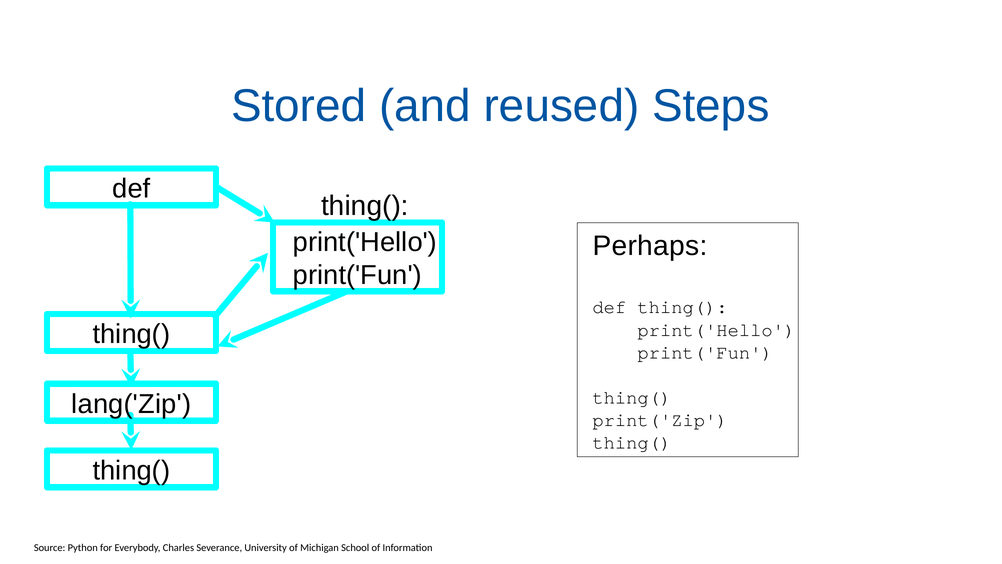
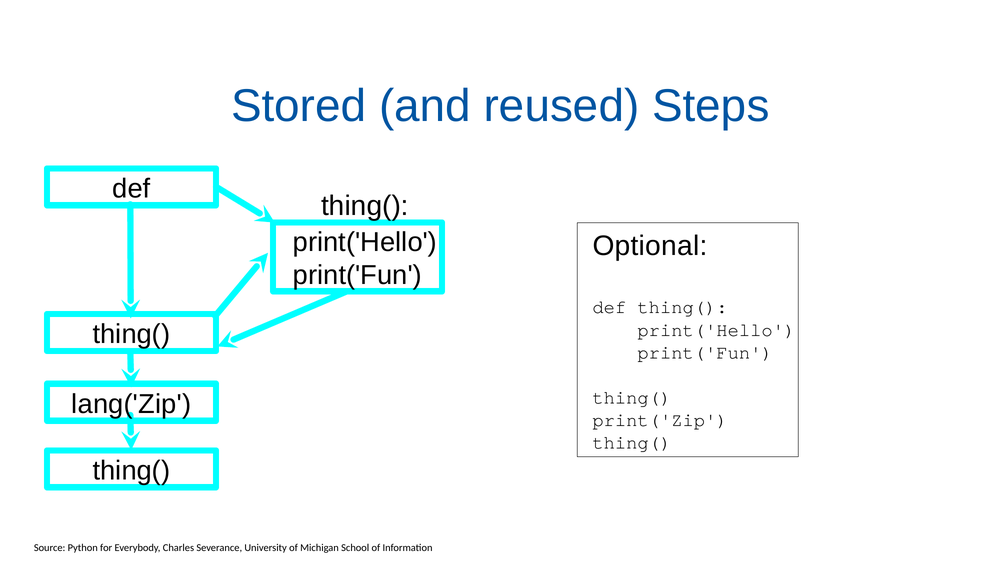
Perhaps: Perhaps -> Optional
